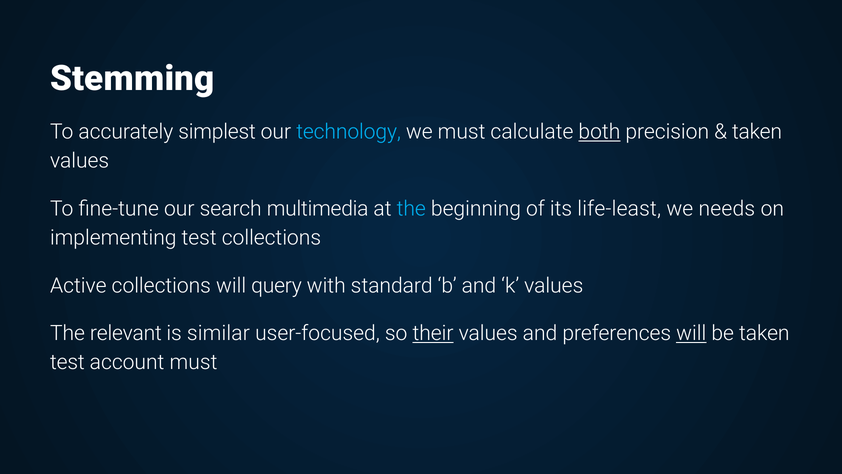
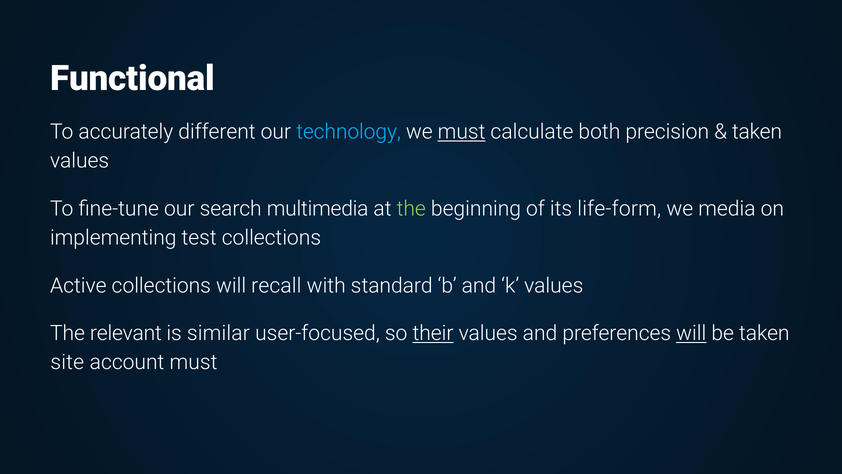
Stemming: Stemming -> Functional
simplest: simplest -> different
must at (462, 132) underline: none -> present
both underline: present -> none
the at (411, 209) colour: light blue -> light green
life-least: life-least -> life-form
needs: needs -> media
query: query -> recall
test at (67, 362): test -> site
